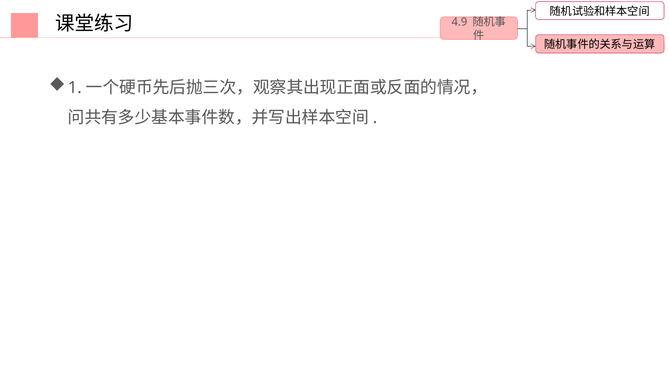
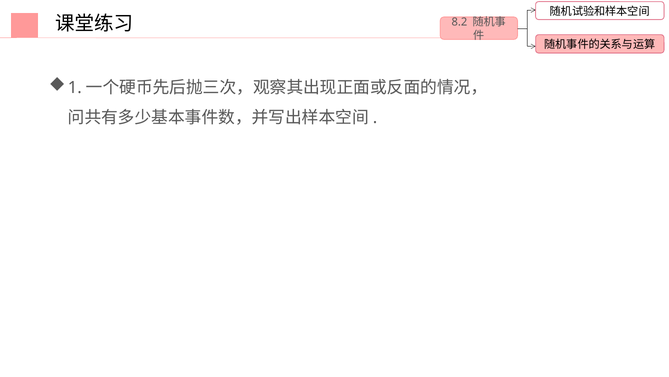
4.9: 4.9 -> 8.2
